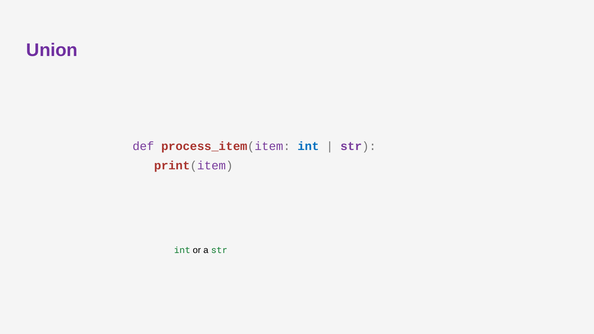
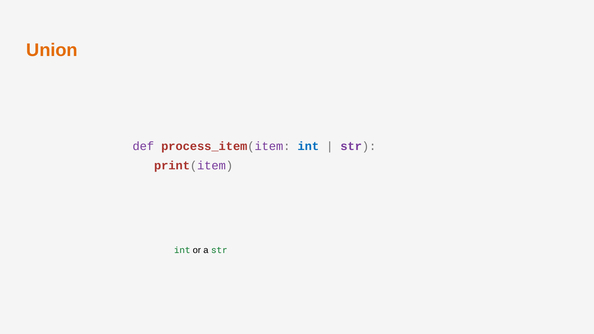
Union colour: purple -> orange
